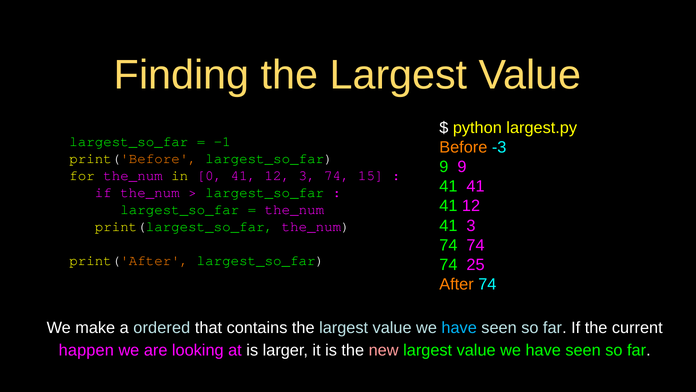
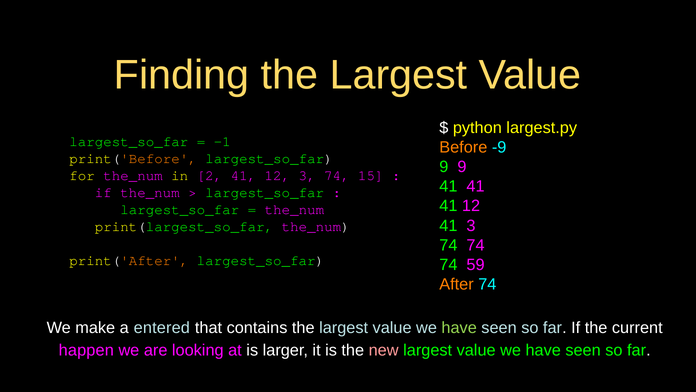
-3: -3 -> -9
0: 0 -> 2
25: 25 -> 59
ordered: ordered -> entered
have at (459, 327) colour: light blue -> light green
